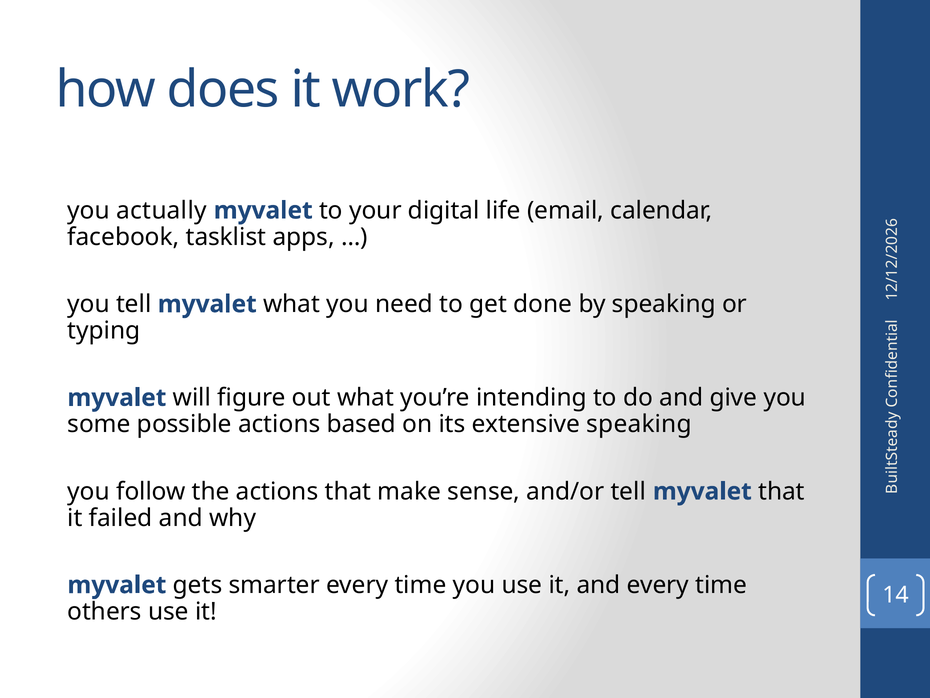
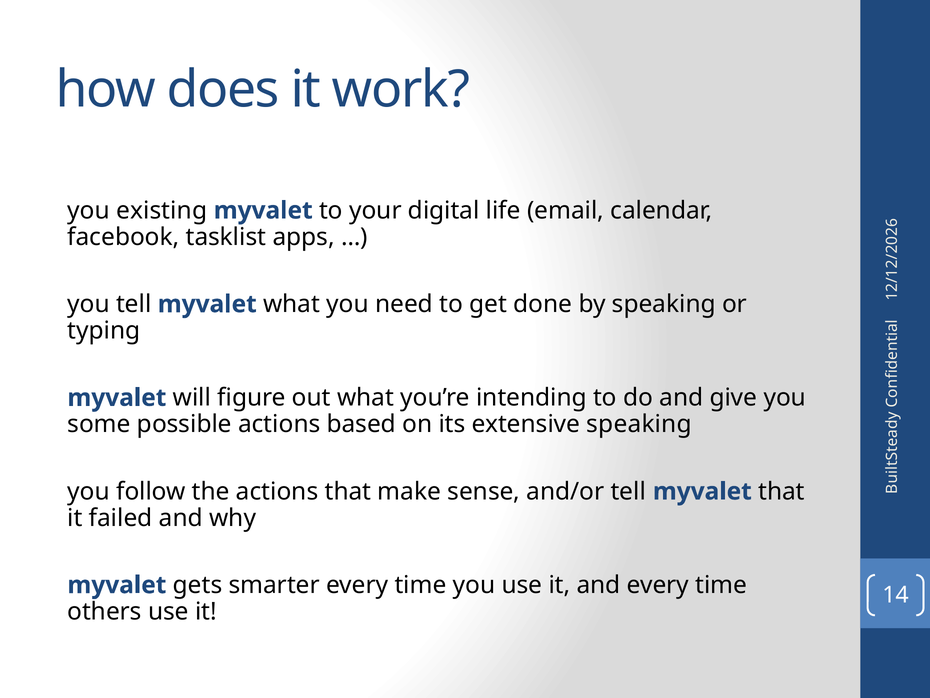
actually: actually -> existing
